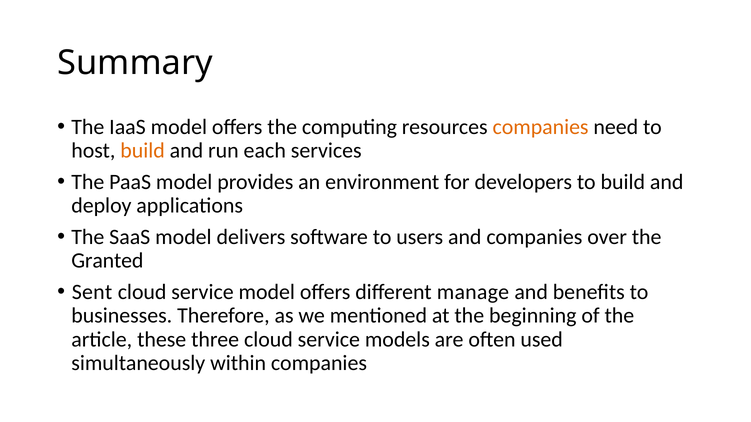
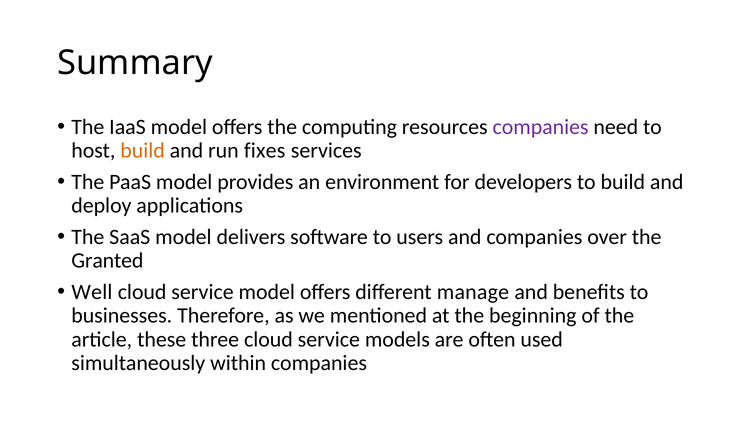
companies at (541, 127) colour: orange -> purple
each: each -> fixes
Sent: Sent -> Well
